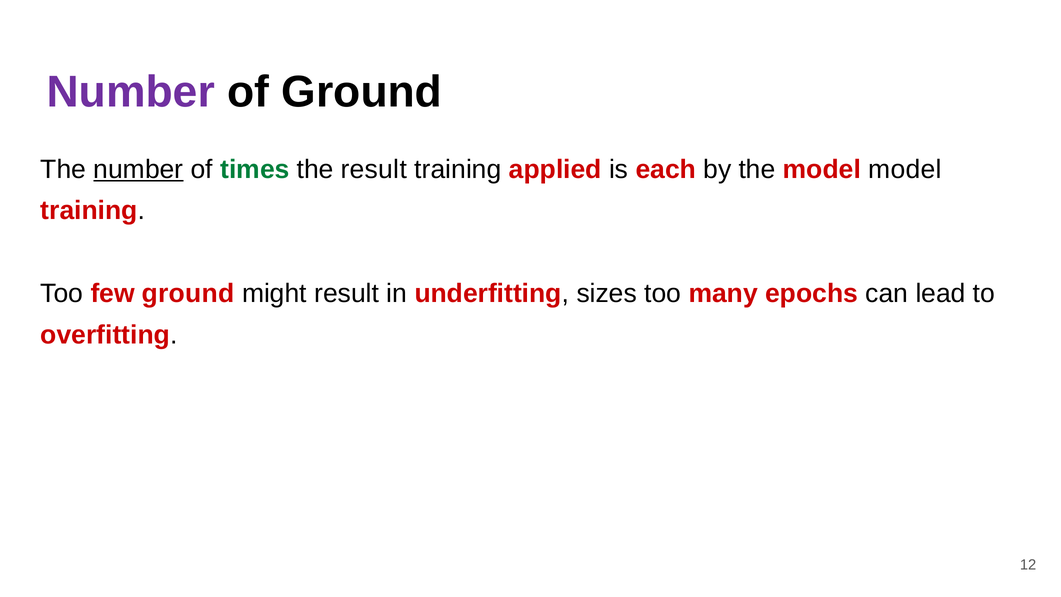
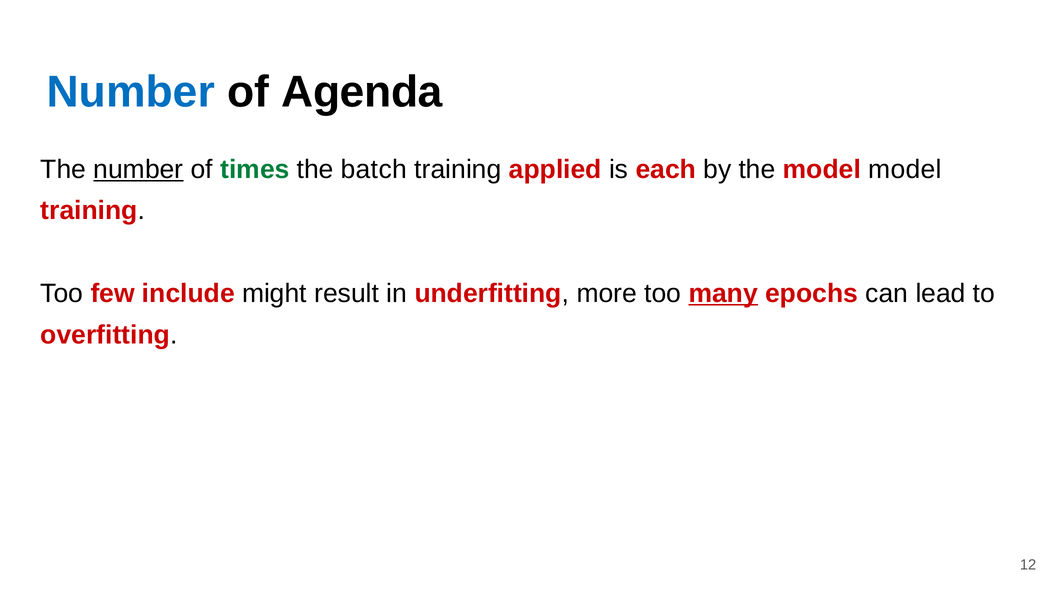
Number at (131, 92) colour: purple -> blue
of Ground: Ground -> Agenda
the result: result -> batch
few ground: ground -> include
sizes: sizes -> more
many underline: none -> present
